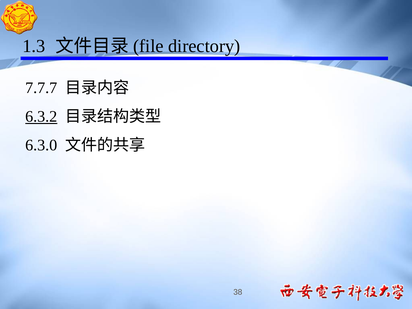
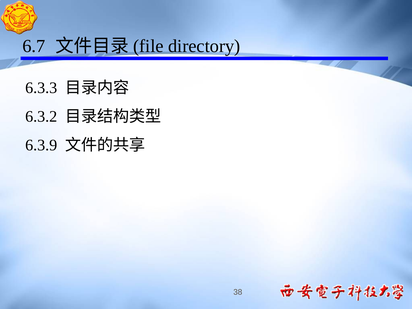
1.3: 1.3 -> 6.7
7.7.7: 7.7.7 -> 6.3.3
6.3.2 underline: present -> none
6.3.0: 6.3.0 -> 6.3.9
